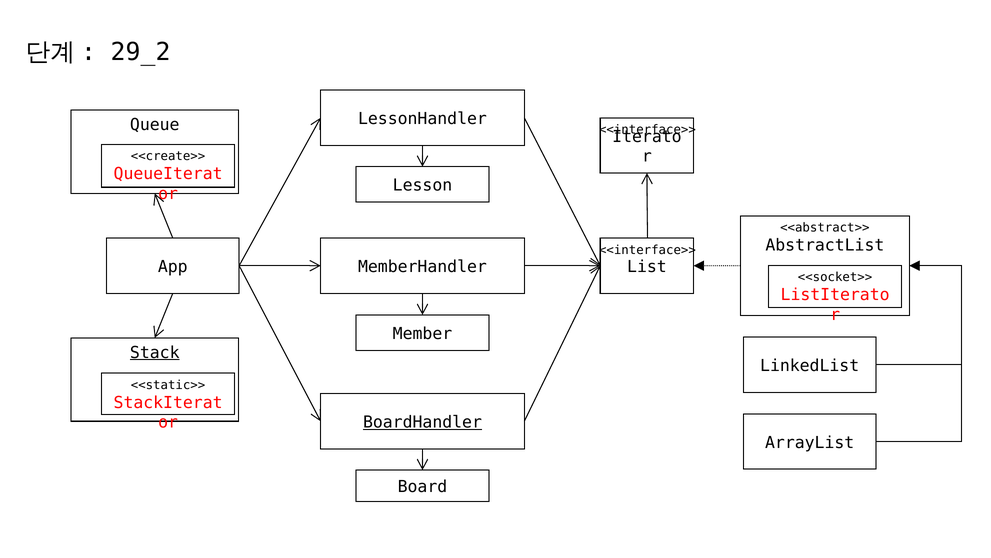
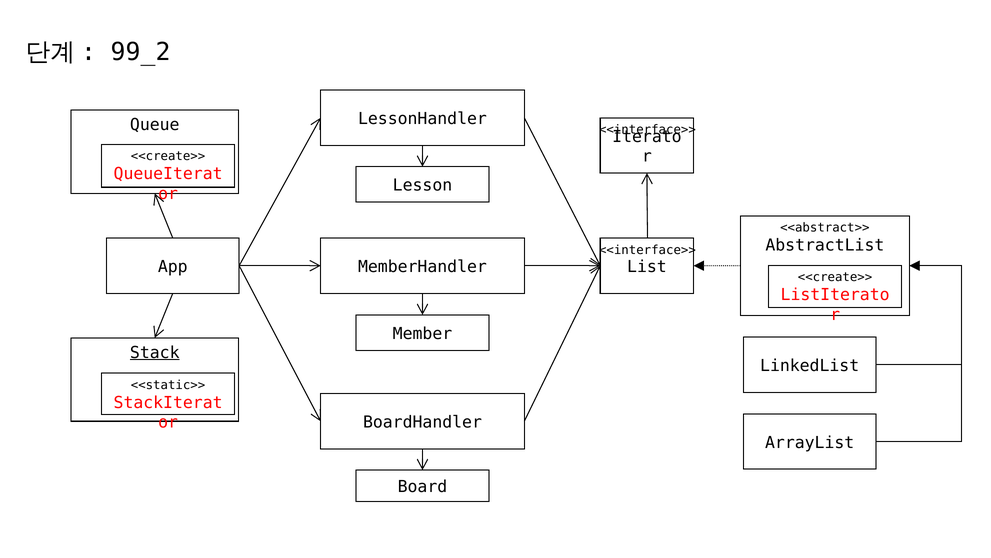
29_2: 29_2 -> 99_2
<<socket>> at (835, 277): <<socket>> -> <<create>>
BoardHandler underline: present -> none
